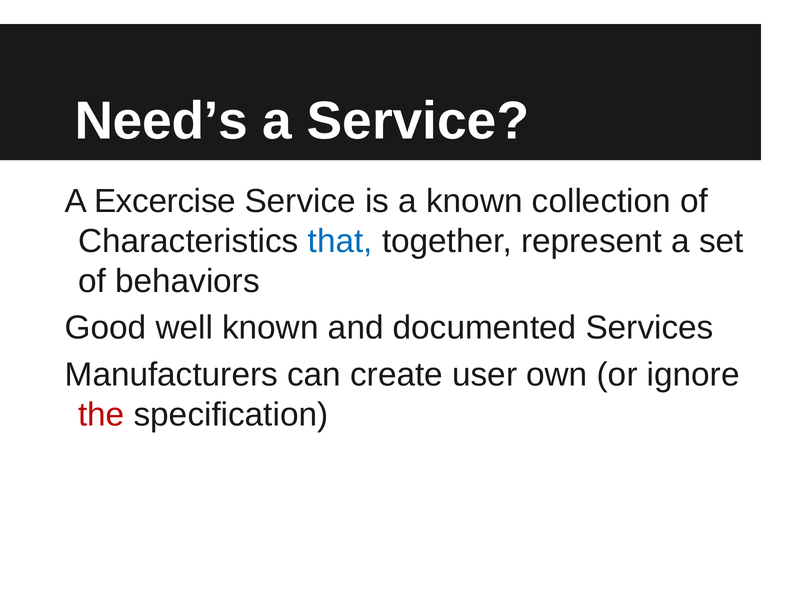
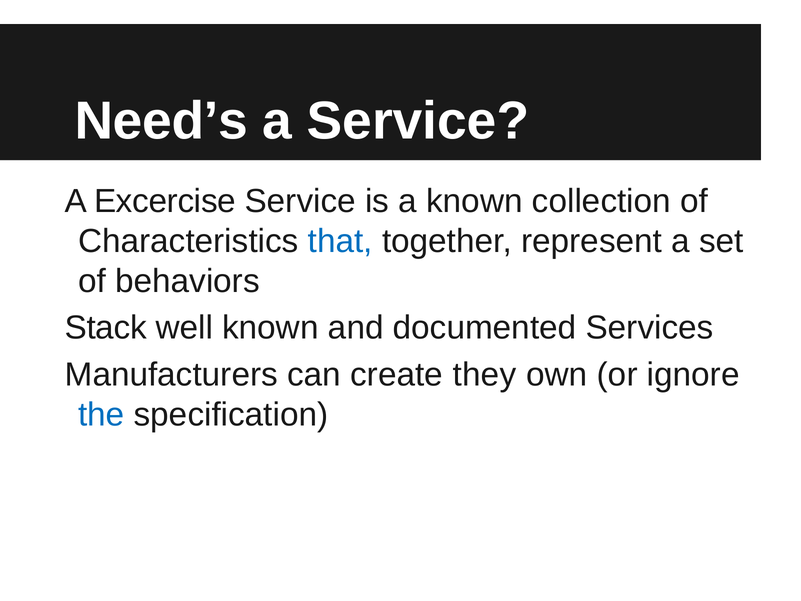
Good: Good -> Stack
user: user -> they
the colour: red -> blue
